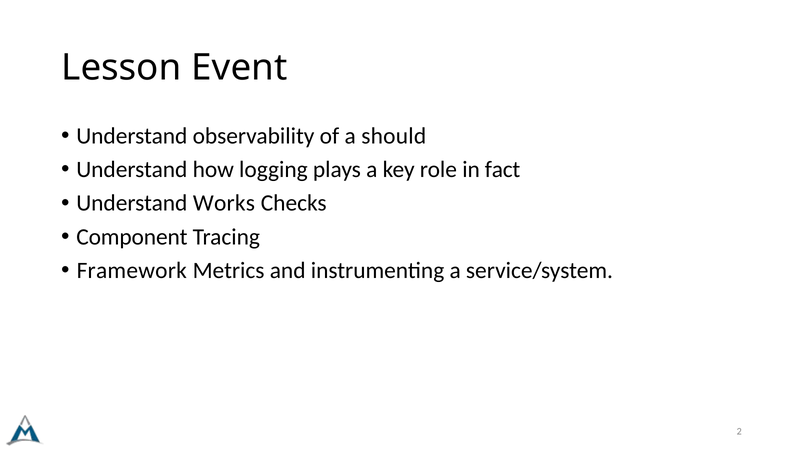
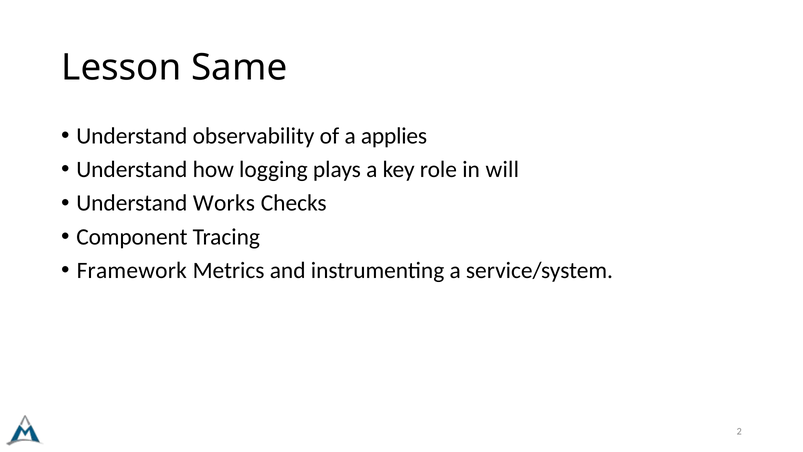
Event: Event -> Same
should: should -> applies
fact: fact -> will
